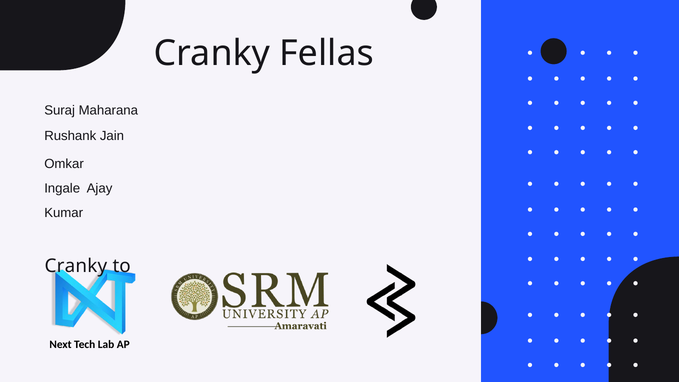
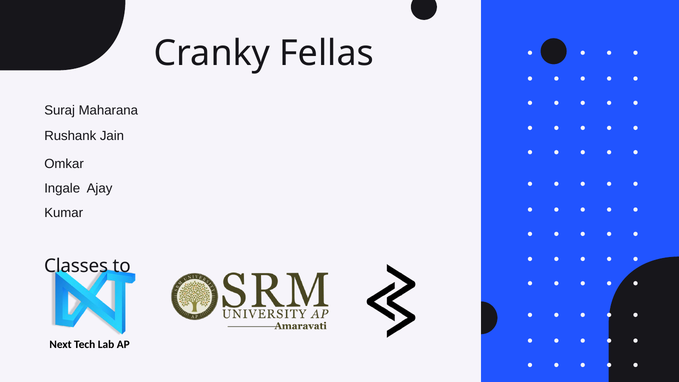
Cranky at (76, 266): Cranky -> Classes
